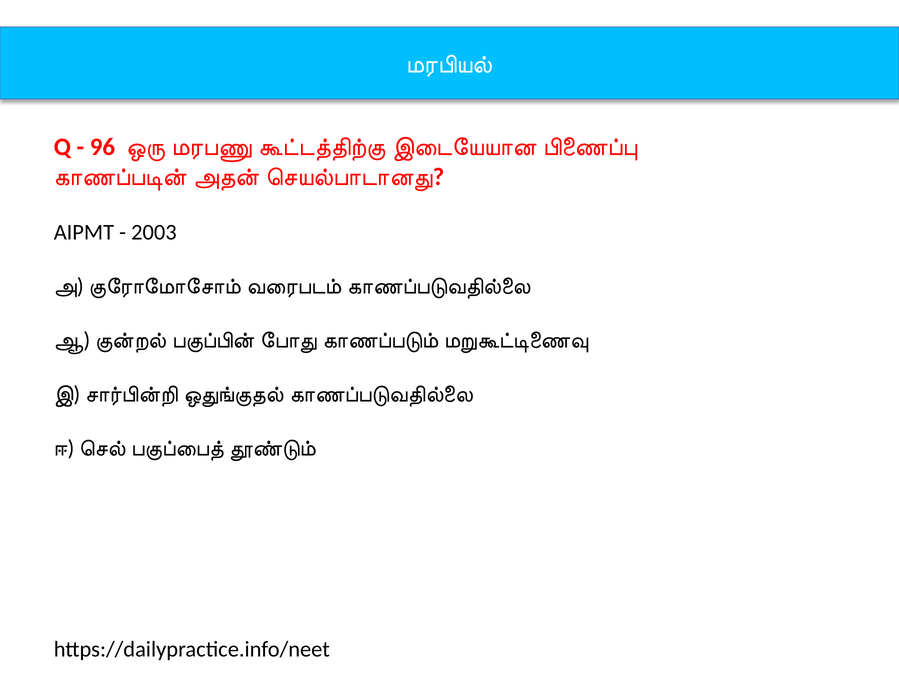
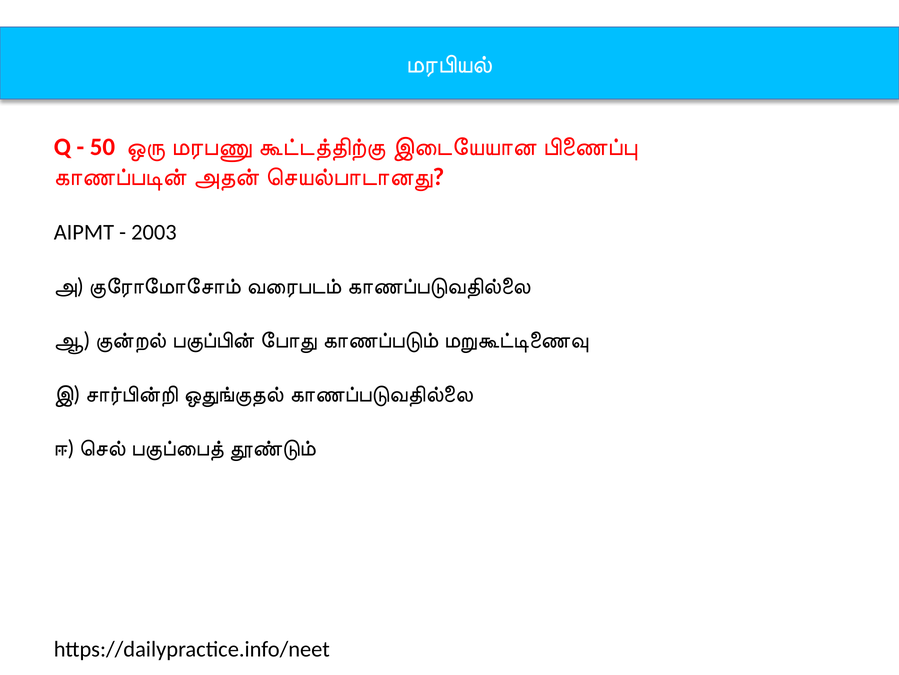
96: 96 -> 50
